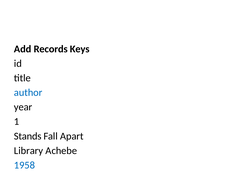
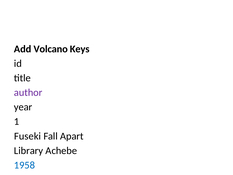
Add Records: Records -> Volcano
author colour: blue -> purple
Stands: Stands -> Fuseki
